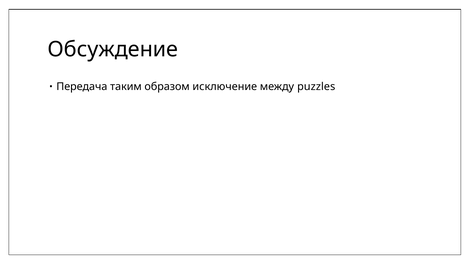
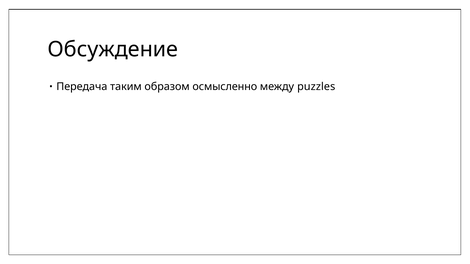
исключение: исключение -> осмысленно
